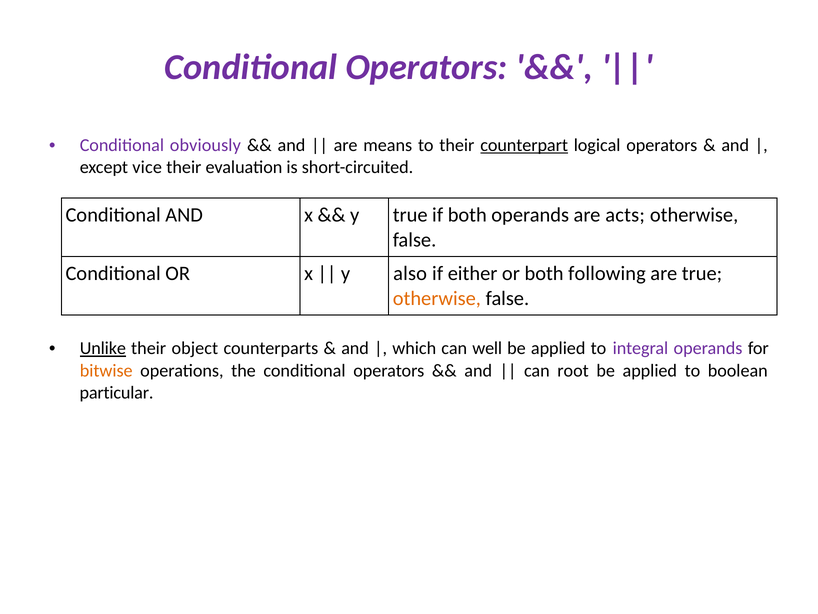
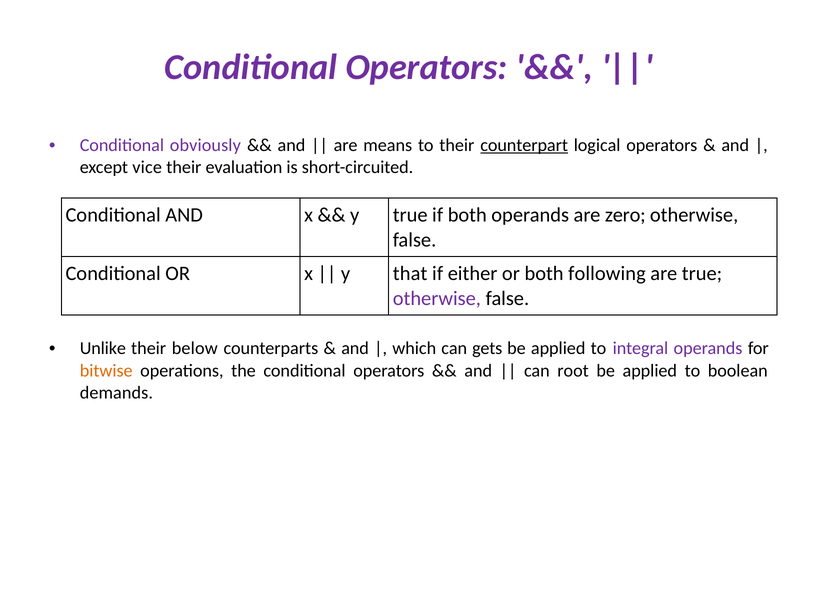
acts: acts -> zero
also: also -> that
otherwise at (437, 298) colour: orange -> purple
Unlike underline: present -> none
object: object -> below
well: well -> gets
particular: particular -> demands
